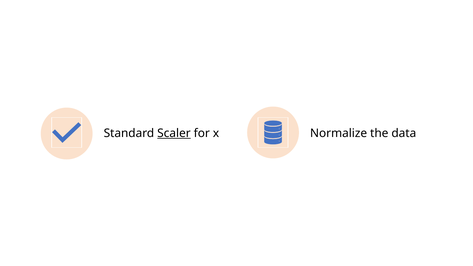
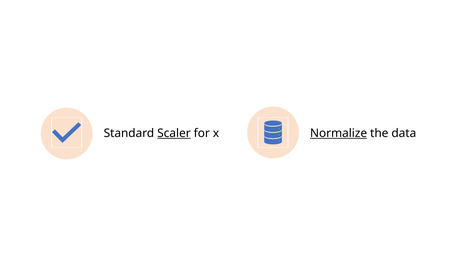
Normalize underline: none -> present
